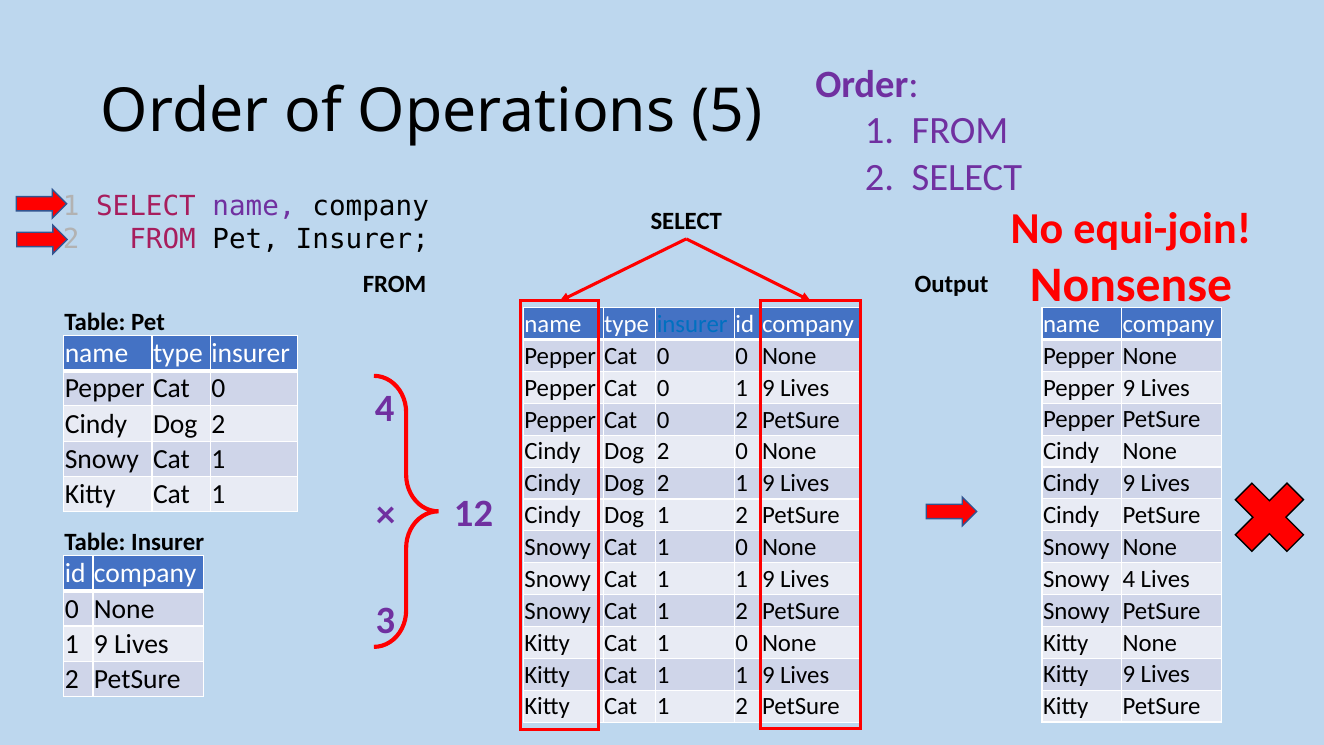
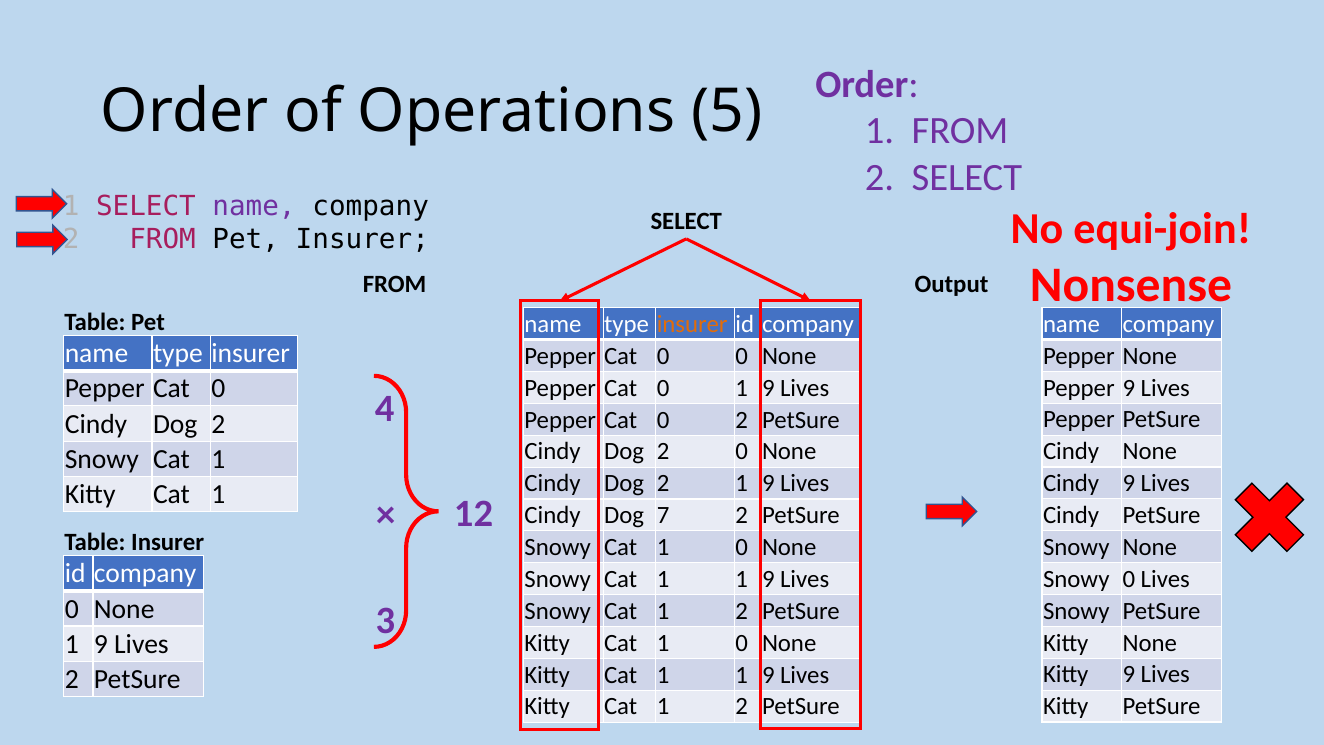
insurer at (692, 324) colour: blue -> orange
Dog 1: 1 -> 7
Snowy 4: 4 -> 0
